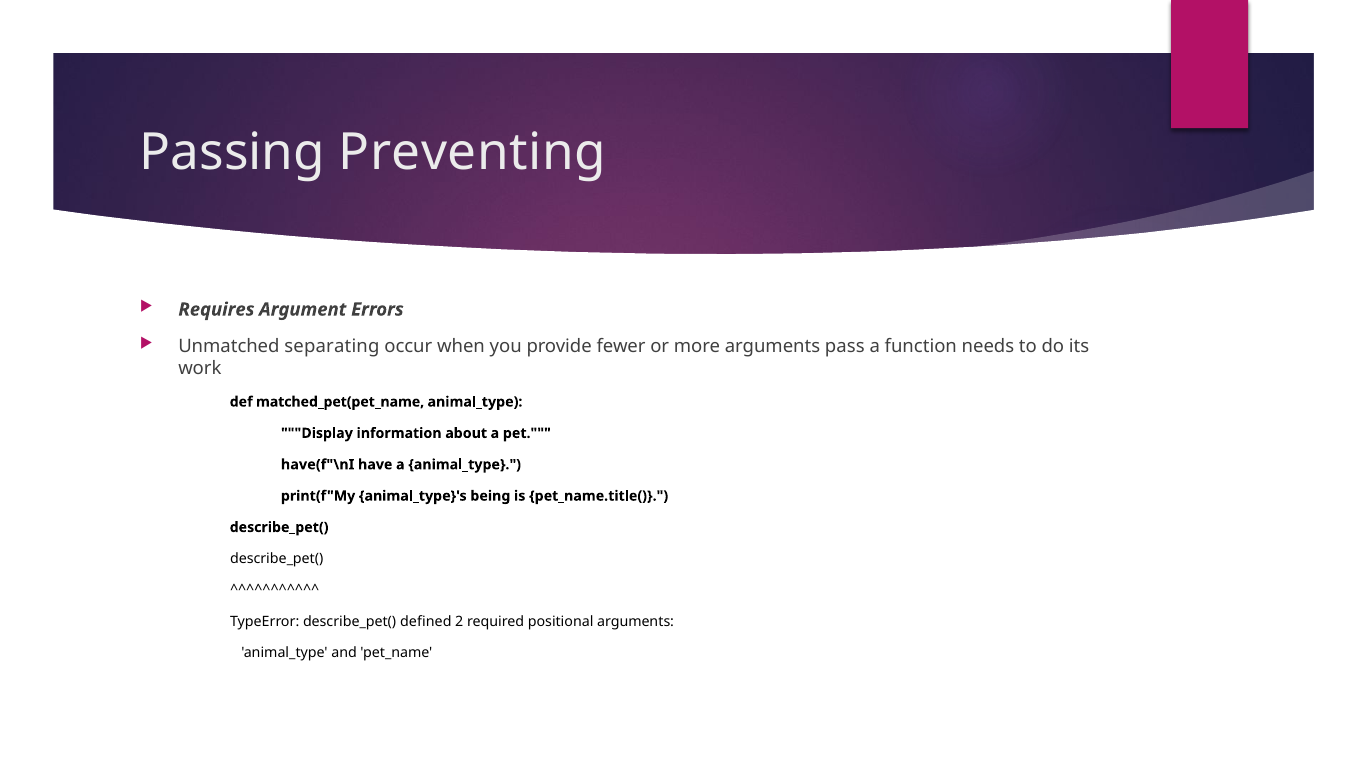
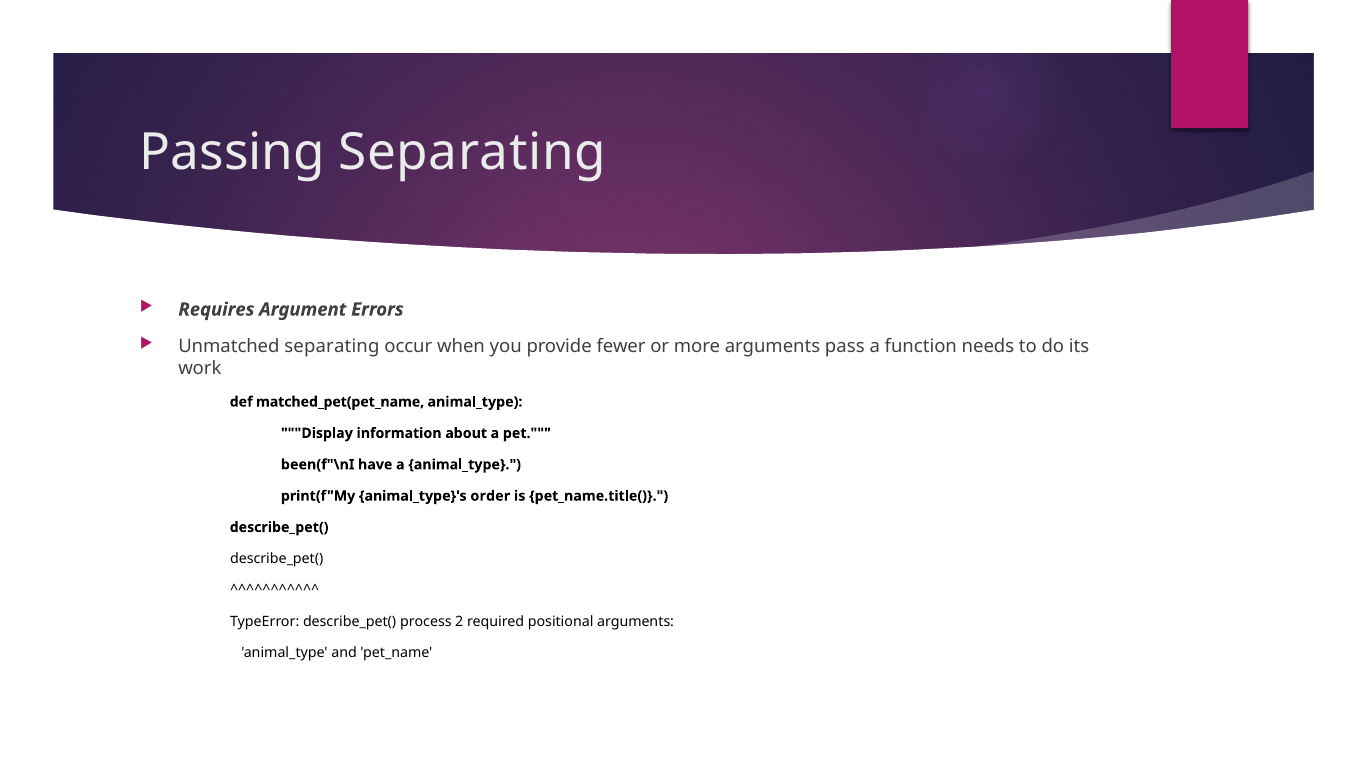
Passing Preventing: Preventing -> Separating
have(f"\nI: have(f"\nI -> been(f"\nI
being: being -> order
defined: defined -> process
